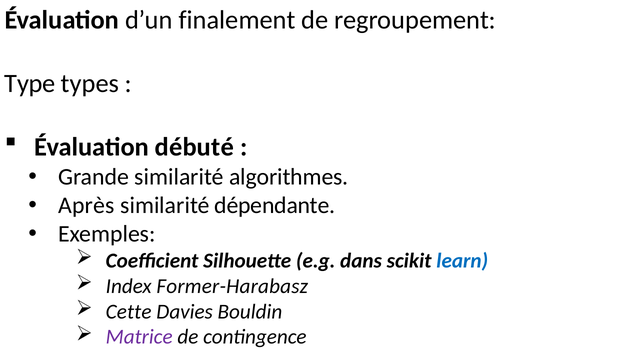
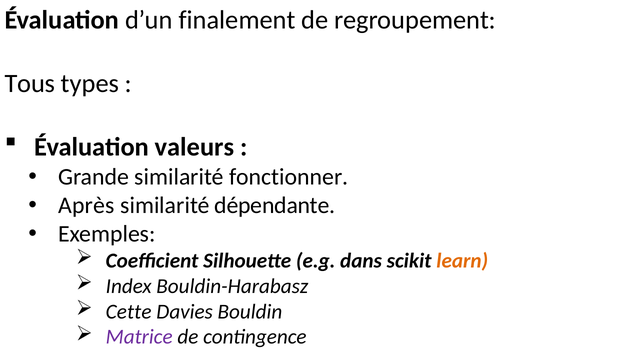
Type: Type -> Tous
débuté: débuté -> valeurs
algorithmes: algorithmes -> fonctionner
learn at (462, 261) colour: blue -> orange
Former-Harabasz: Former-Harabasz -> Bouldin-Harabasz
